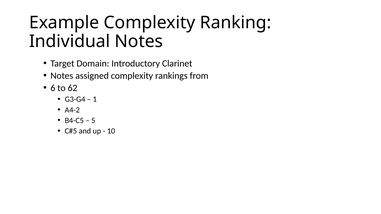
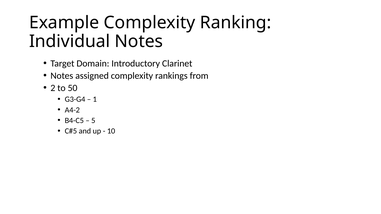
6: 6 -> 2
62: 62 -> 50
